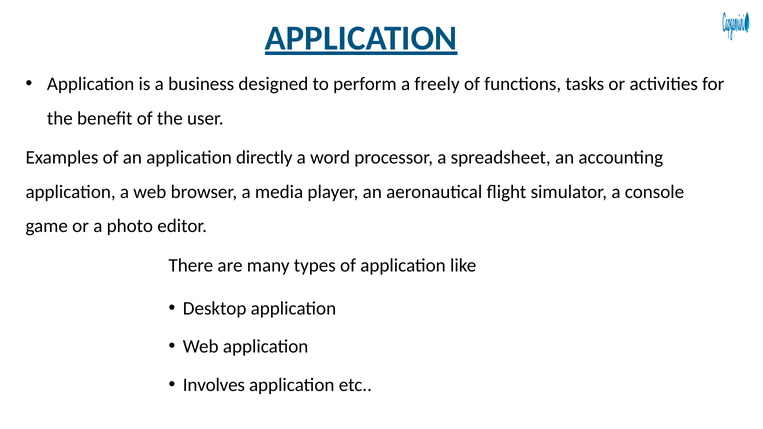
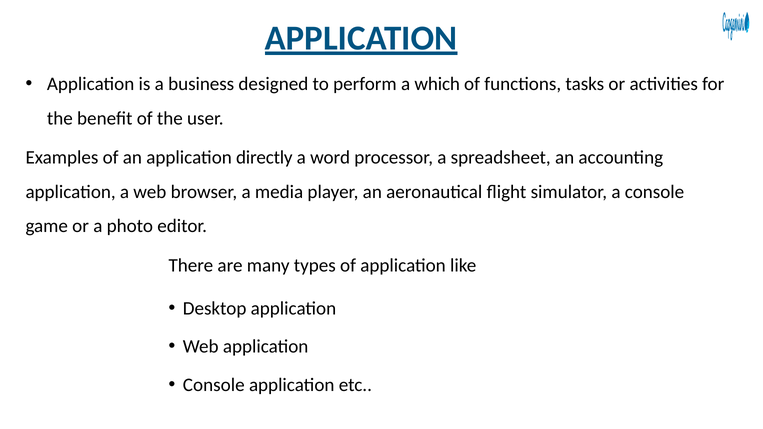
freely: freely -> which
Involves at (214, 385): Involves -> Console
